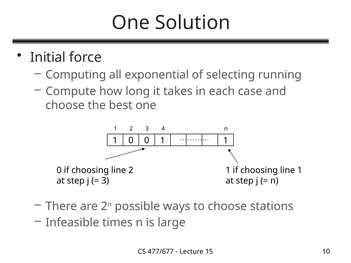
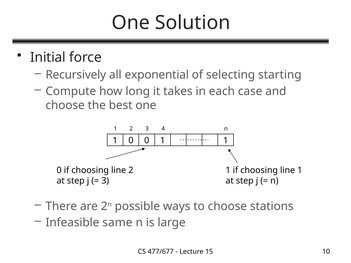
Computing: Computing -> Recursively
running: running -> starting
times: times -> same
